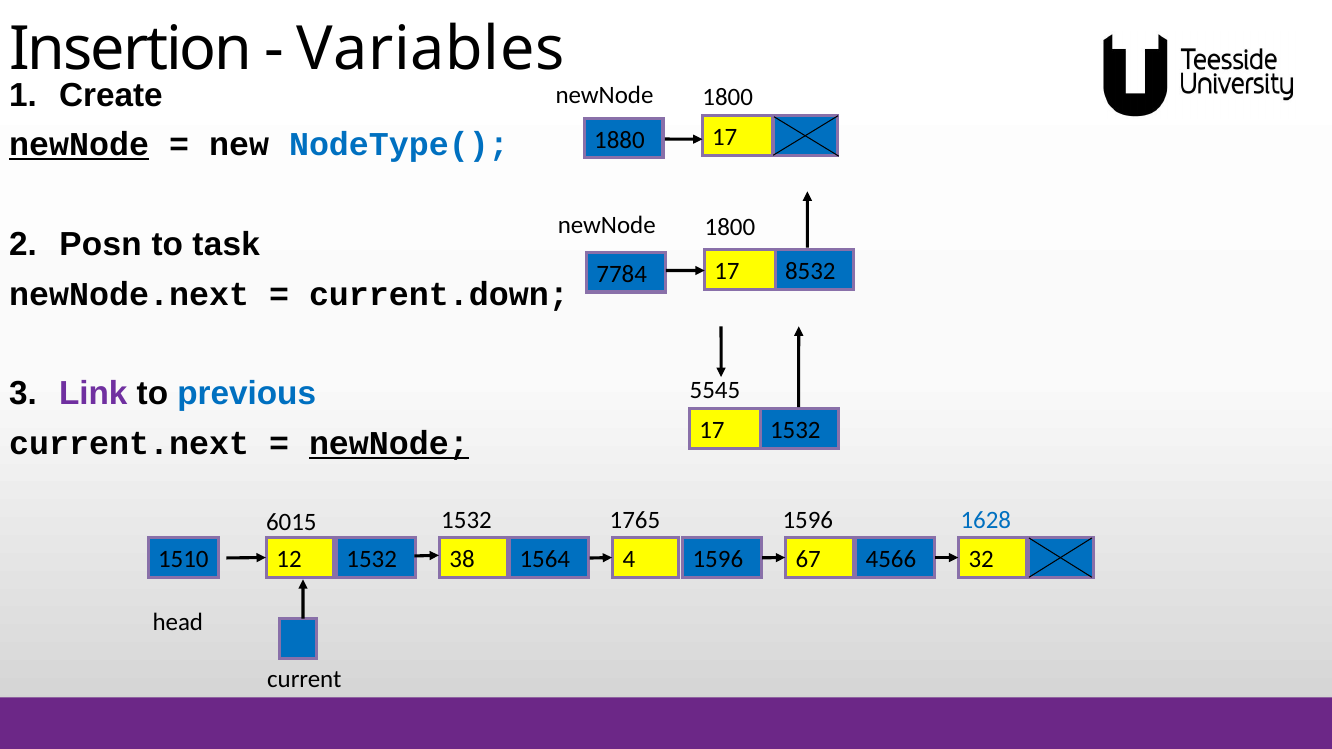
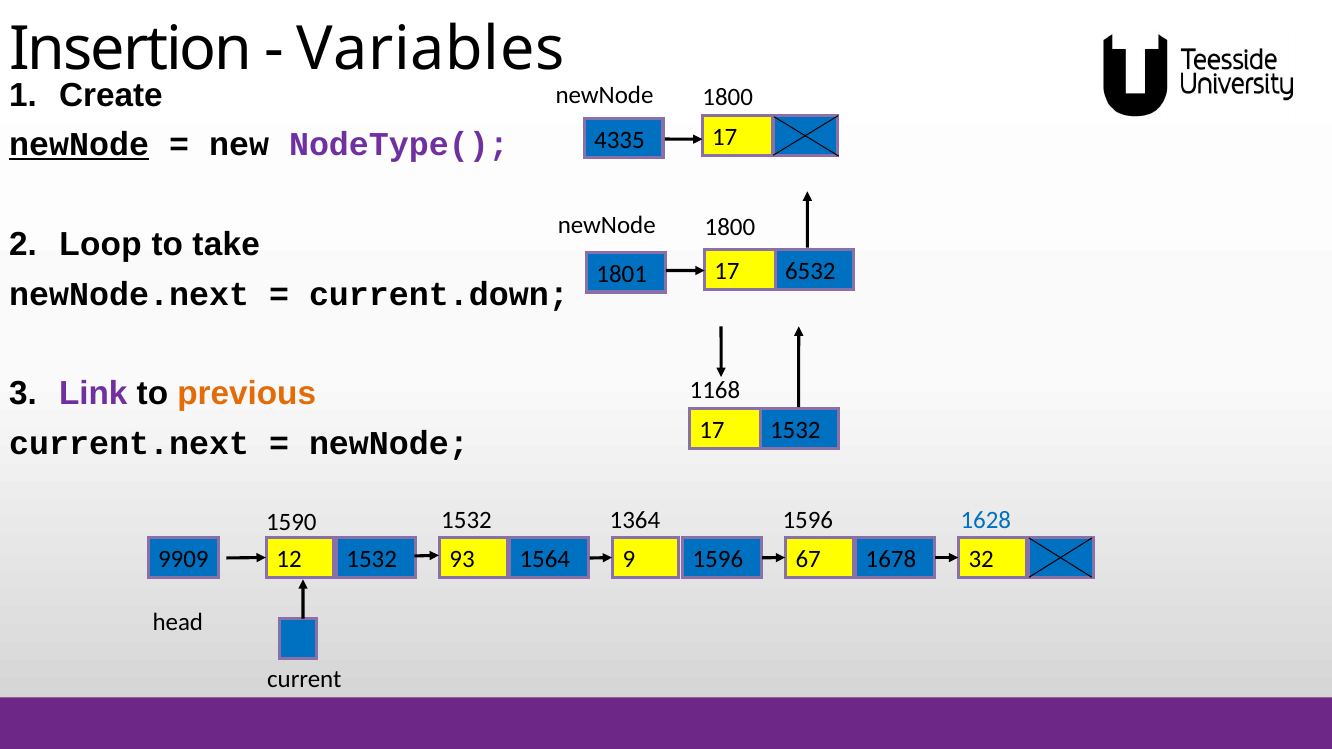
1880: 1880 -> 4335
NodeType( colour: blue -> purple
Posn: Posn -> Loop
task: task -> take
8532: 8532 -> 6532
7784: 7784 -> 1801
previous colour: blue -> orange
5545: 5545 -> 1168
newNode at (389, 444) underline: present -> none
6015: 6015 -> 1590
1765: 1765 -> 1364
1510: 1510 -> 9909
38: 38 -> 93
4: 4 -> 9
4566: 4566 -> 1678
